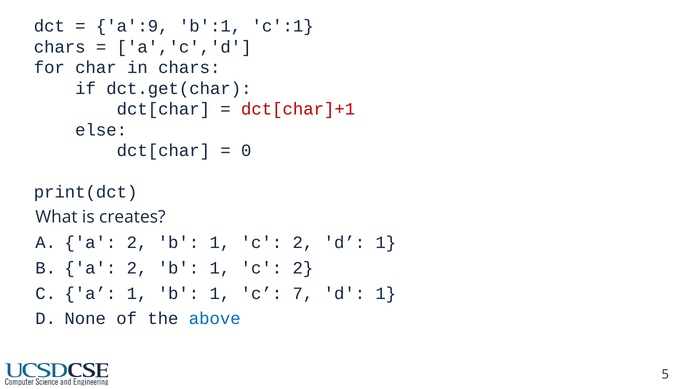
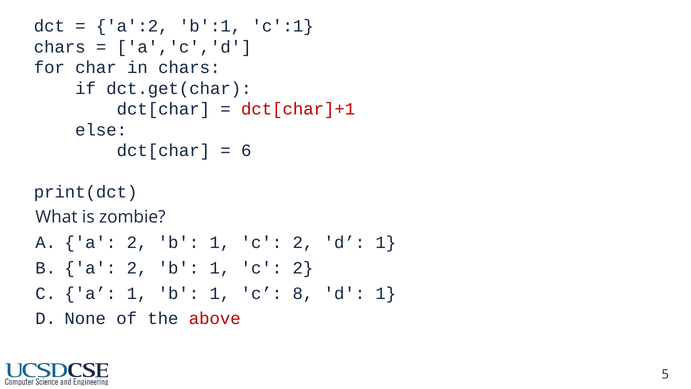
a':9: a':9 -> a':2
0: 0 -> 6
creates: creates -> zombie
7: 7 -> 8
above colour: blue -> red
